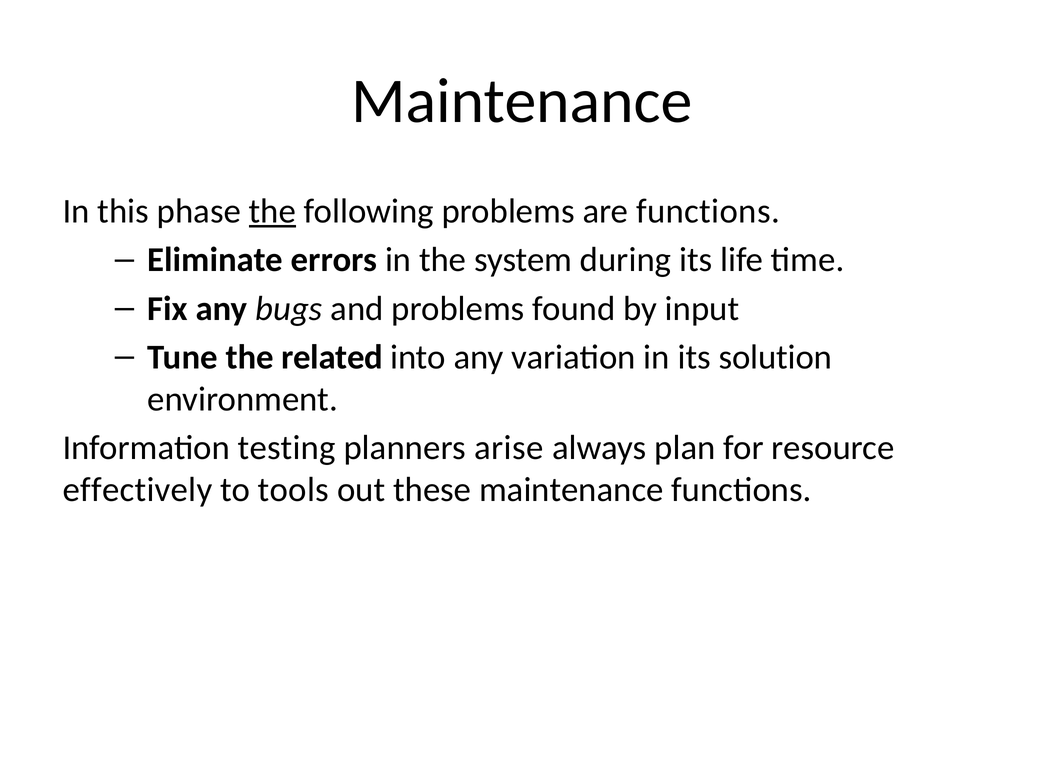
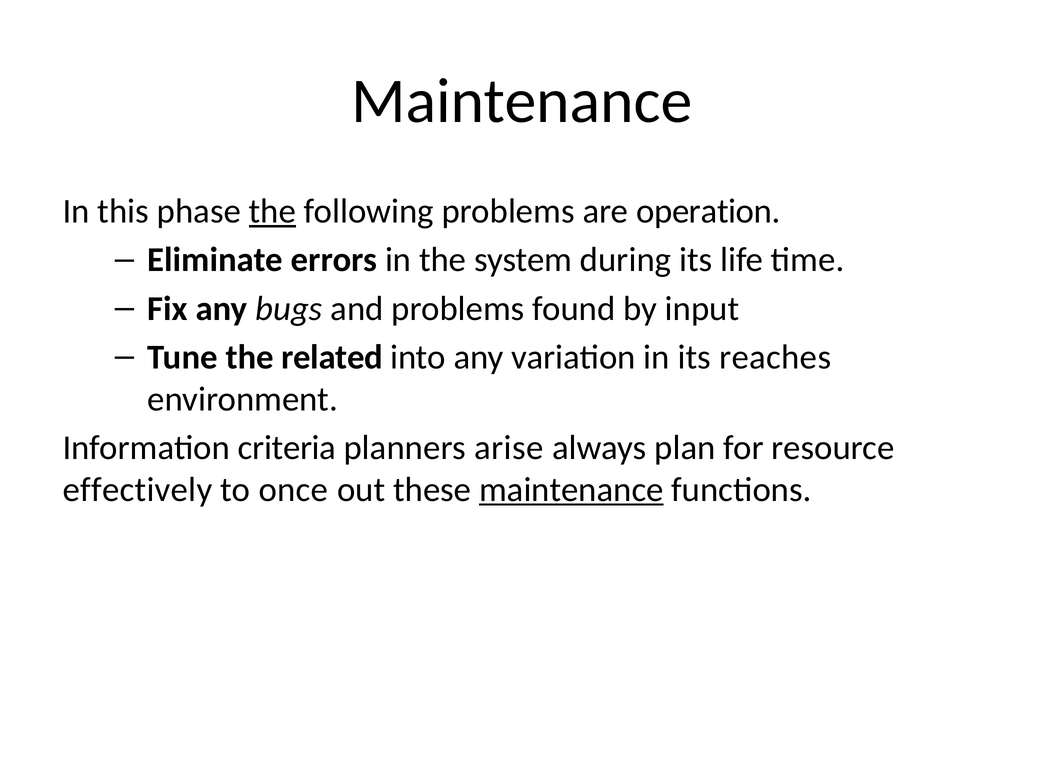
are functions: functions -> operation
solution: solution -> reaches
testing: testing -> criteria
tools: tools -> once
maintenance at (571, 490) underline: none -> present
